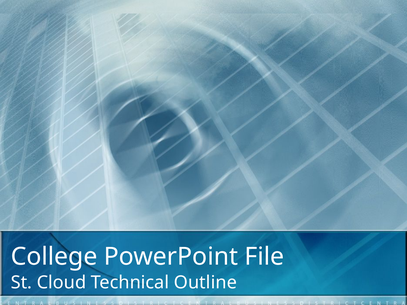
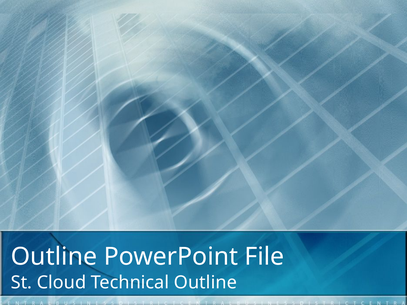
College at (54, 257): College -> Outline
